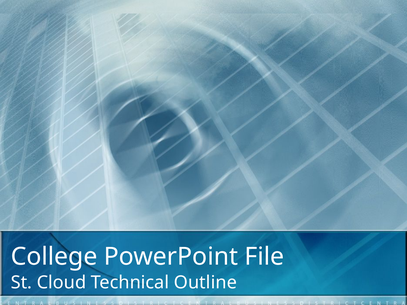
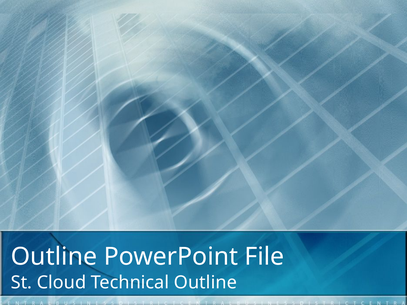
College at (54, 257): College -> Outline
